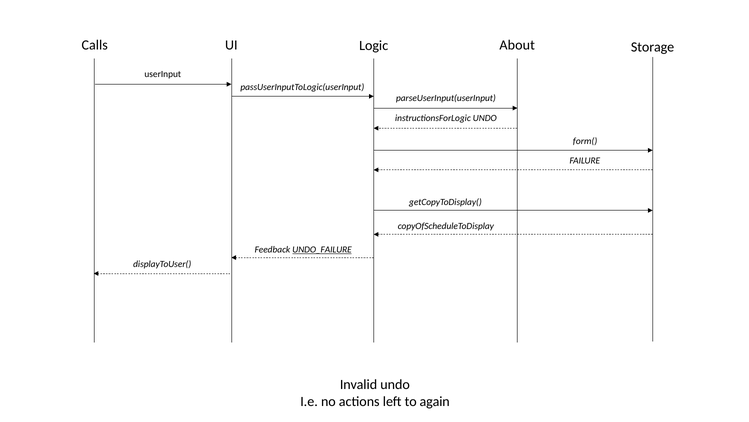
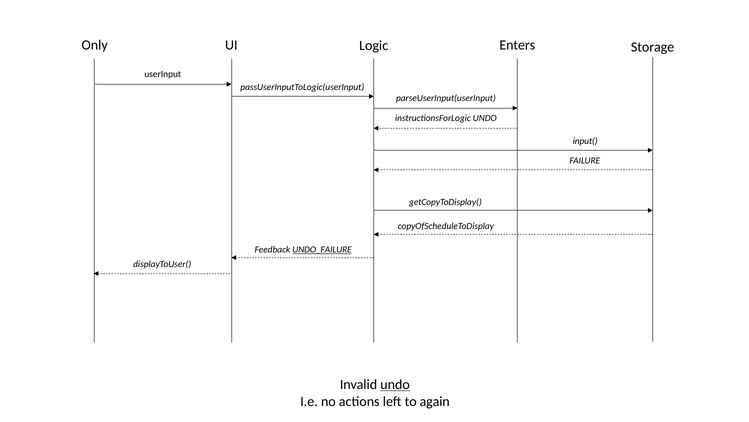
Calls: Calls -> Only
About: About -> Enters
form(: form( -> input(
undo at (395, 384) underline: none -> present
